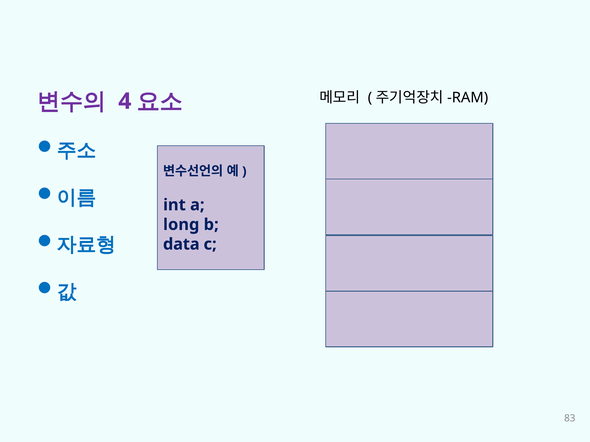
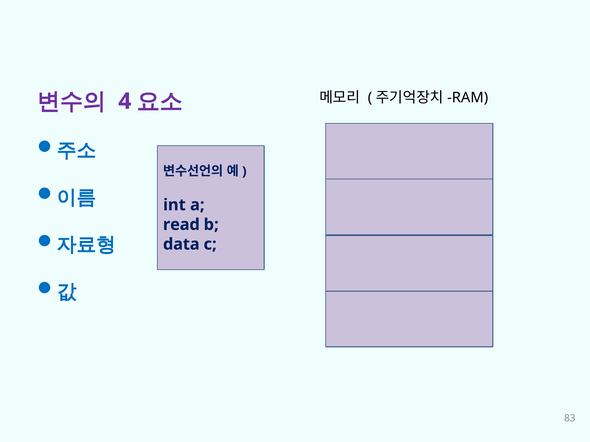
long: long -> read
